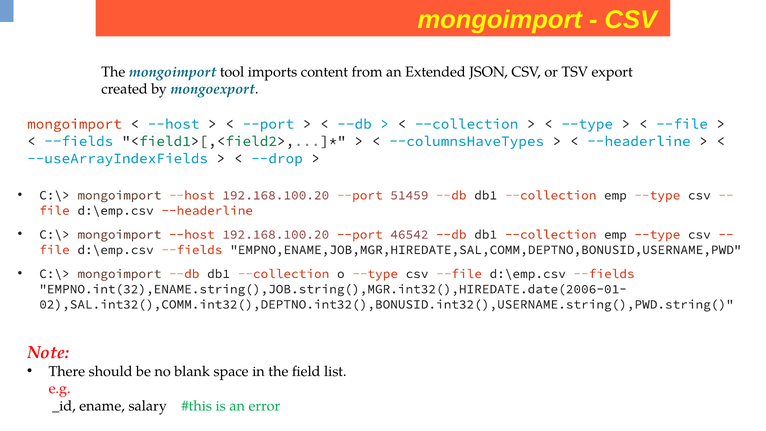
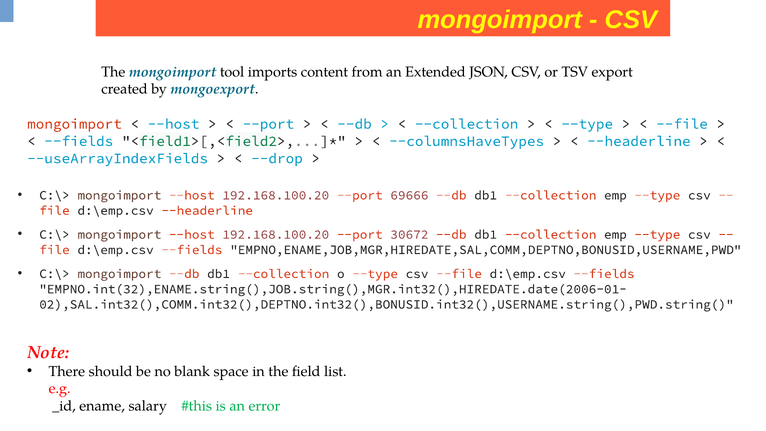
51459: 51459 -> 69666
46542: 46542 -> 30672
